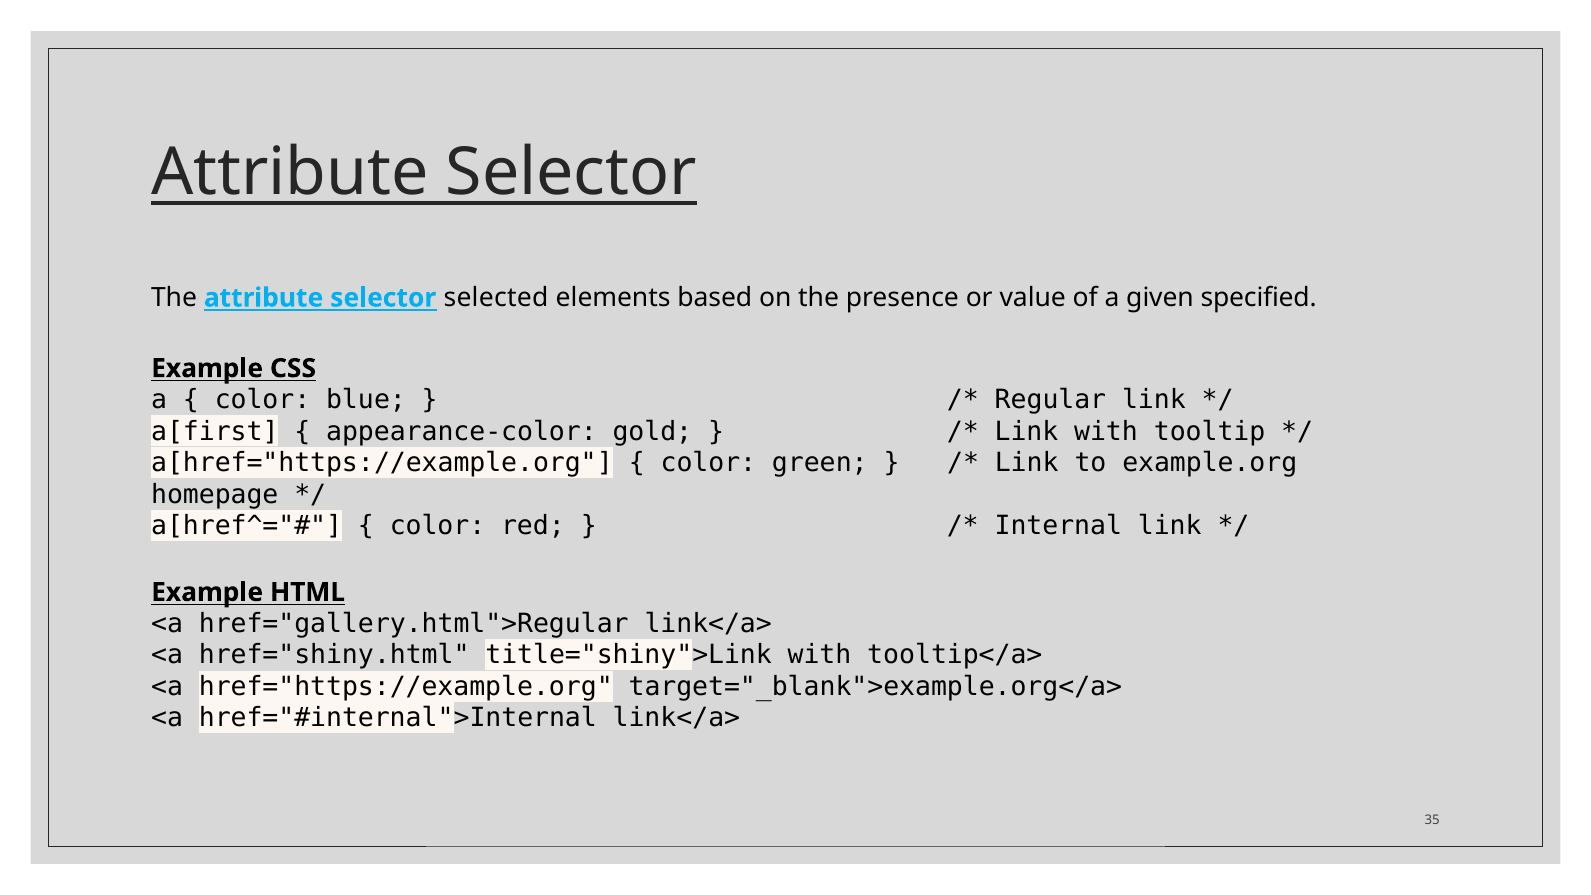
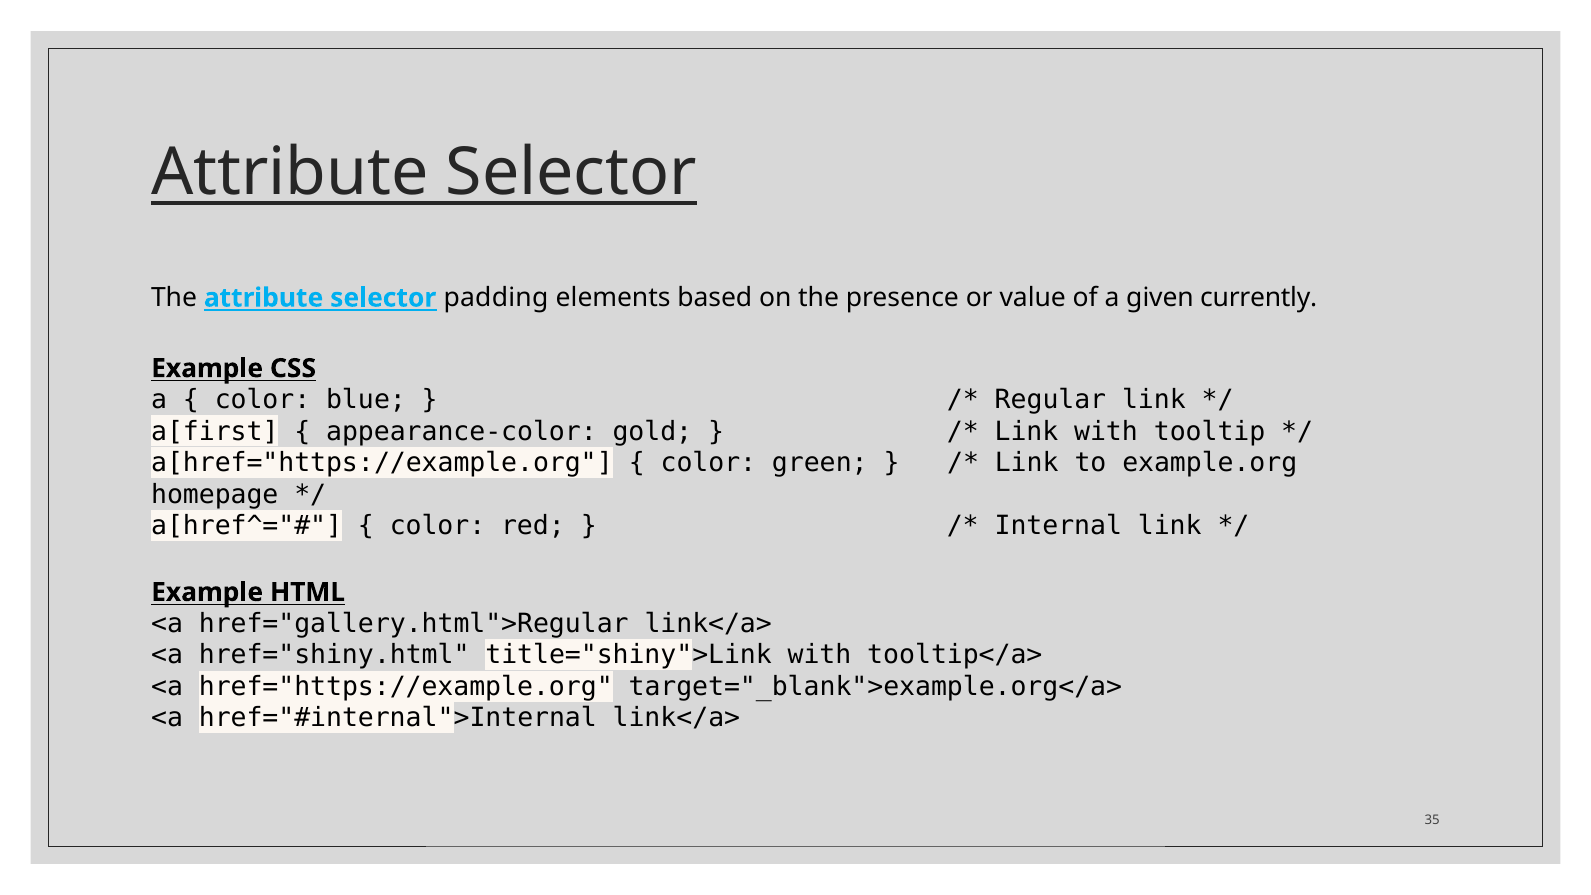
selected: selected -> padding
specified: specified -> currently
